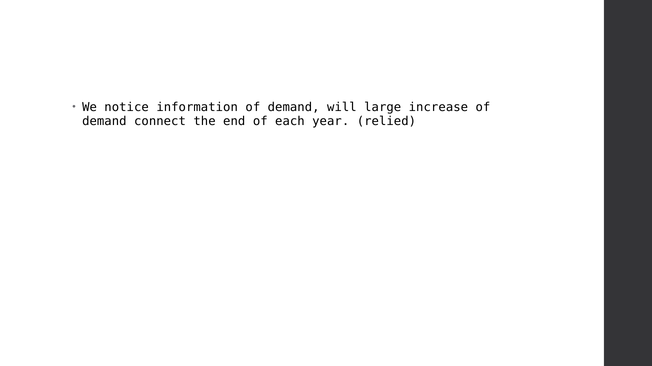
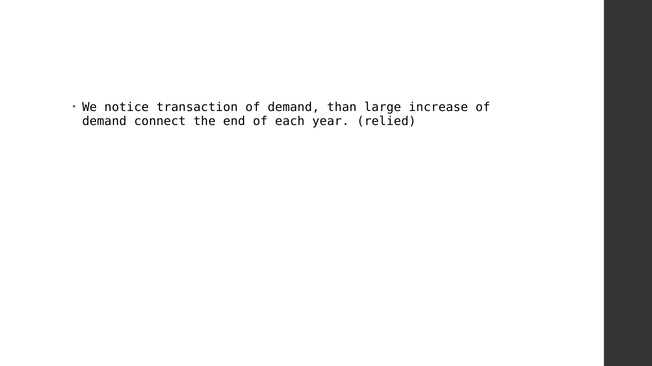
information: information -> transaction
will: will -> than
